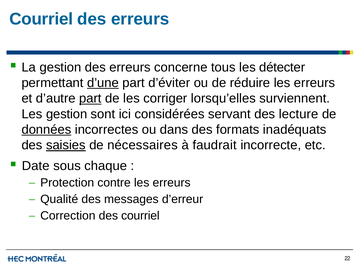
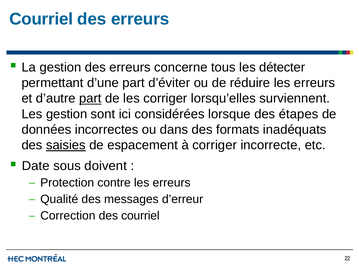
d’une underline: present -> none
servant: servant -> lorsque
lecture: lecture -> étapes
données underline: present -> none
nécessaires: nécessaires -> espacement
à faudrait: faudrait -> corriger
chaque: chaque -> doivent
